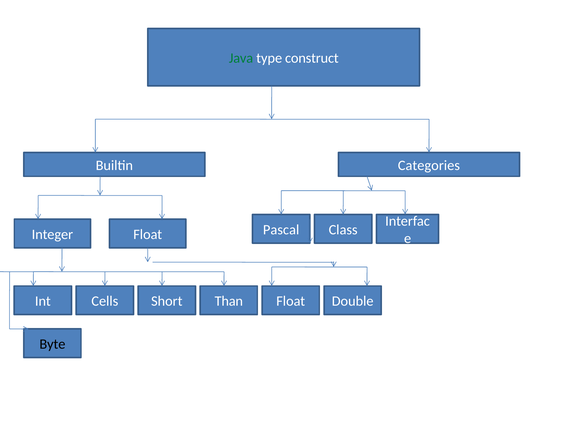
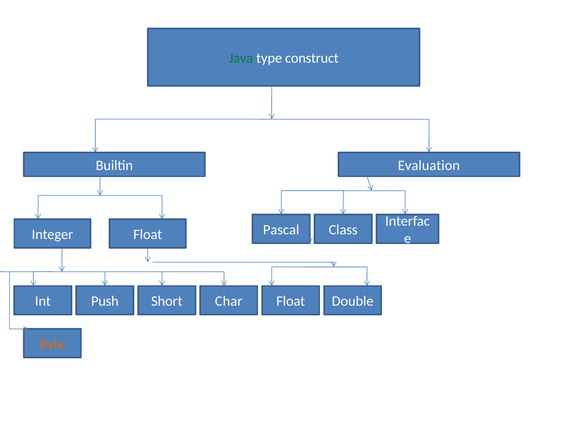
Categories: Categories -> Evaluation
Cells: Cells -> Push
Than: Than -> Char
Byte colour: black -> orange
